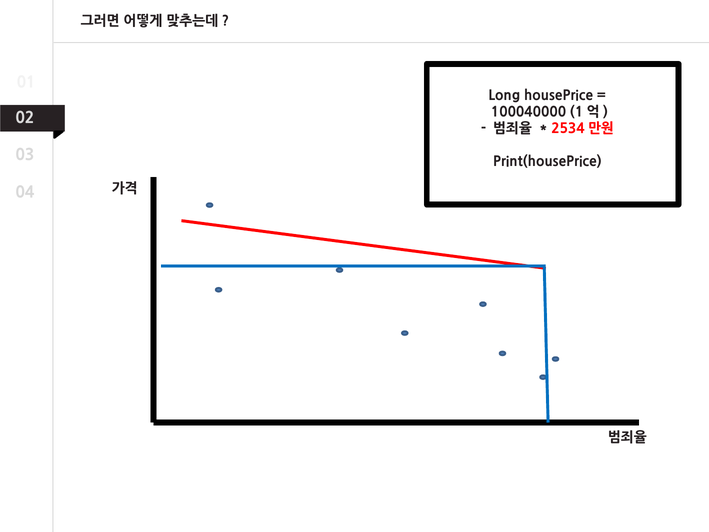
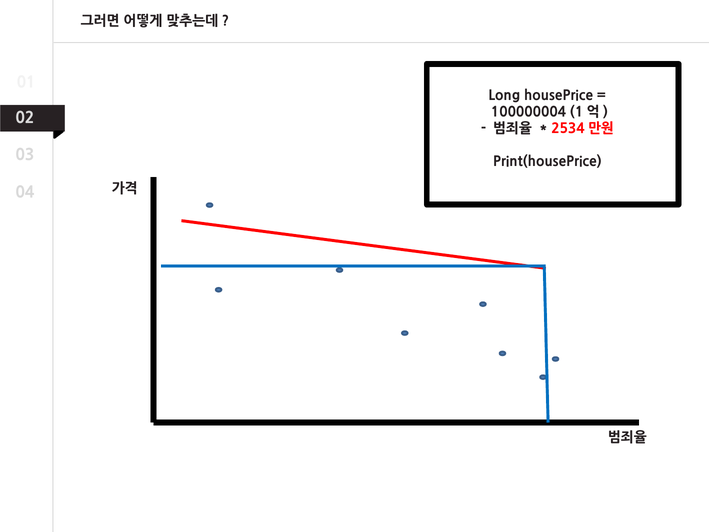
100040000: 100040000 -> 100000004
